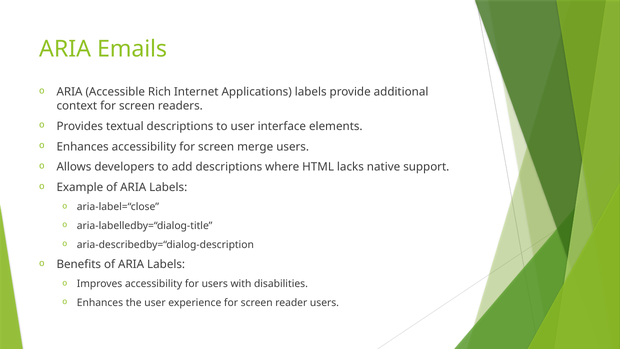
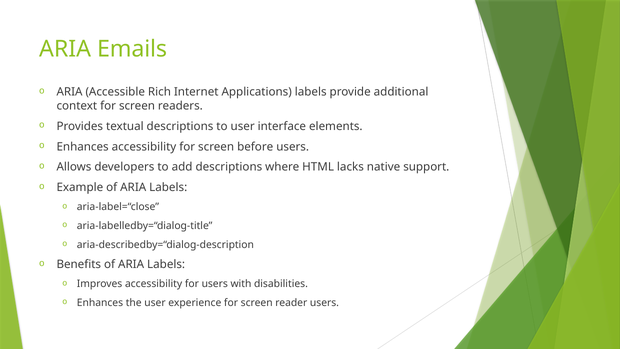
merge: merge -> before
